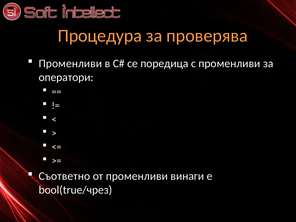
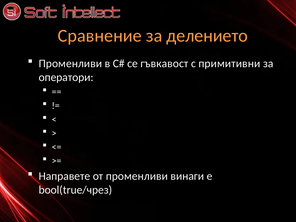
Процедура: Процедура -> Сравнение
проверява: проверява -> делението
поредица: поредица -> гъвкавост
с променливи: променливи -> примитивни
Съответно: Съответно -> Направете
